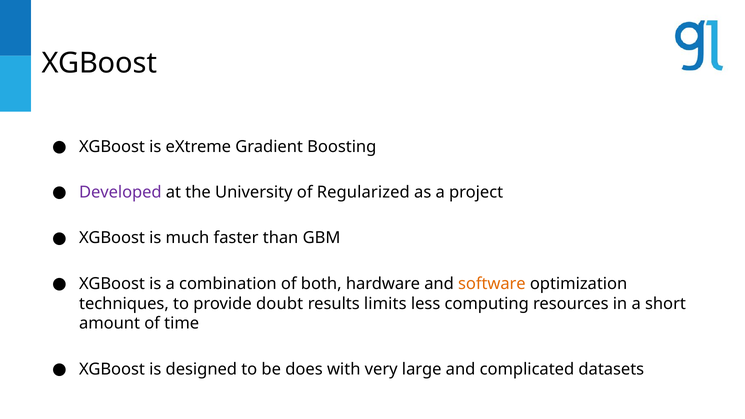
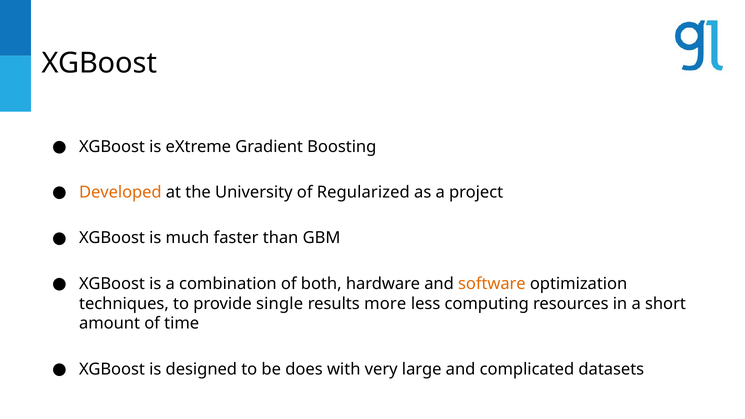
Developed colour: purple -> orange
doubt: doubt -> single
limits: limits -> more
